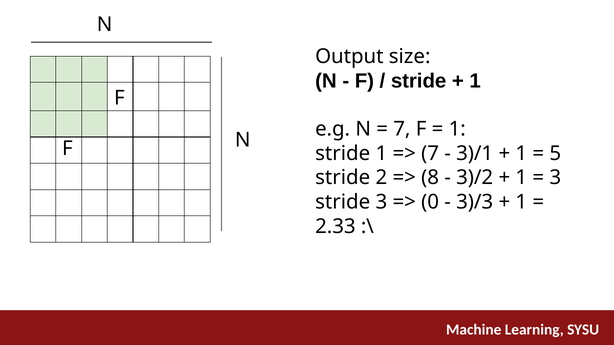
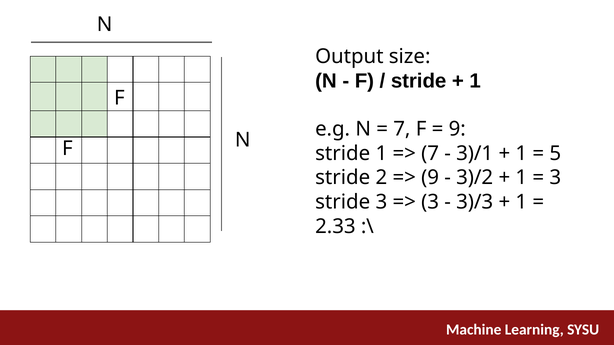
1 at (457, 129): 1 -> 9
8 at (430, 178): 8 -> 9
0 at (430, 202): 0 -> 3
